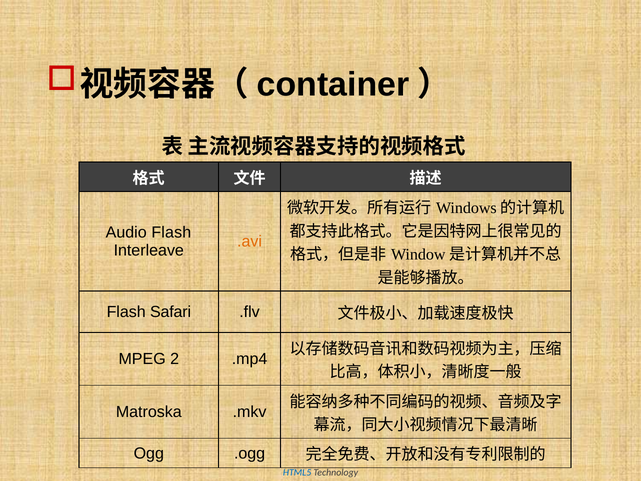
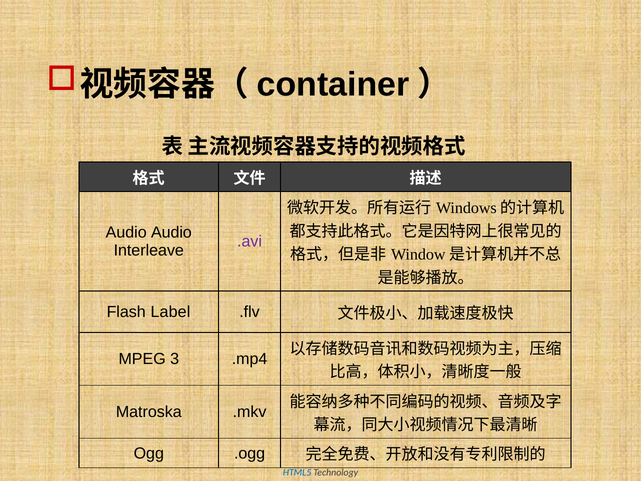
Audio Flash: Flash -> Audio
.avi colour: orange -> purple
Safari: Safari -> Label
2: 2 -> 3
